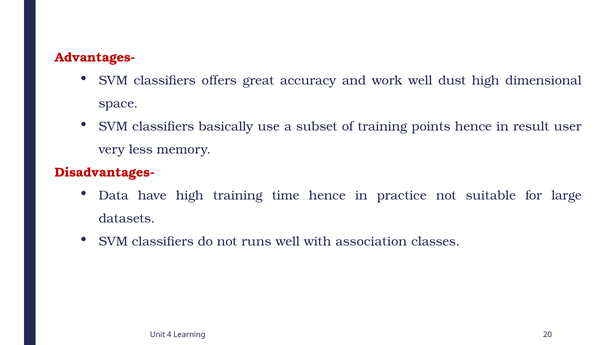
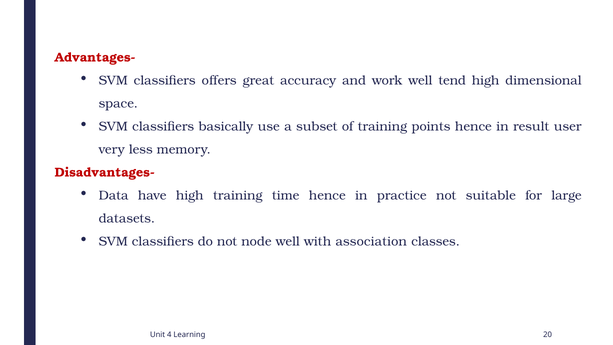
dust: dust -> tend
runs: runs -> node
